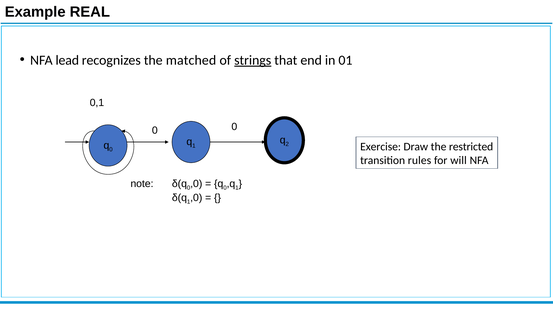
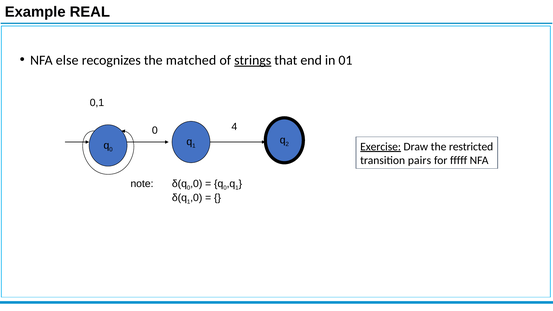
lead: lead -> else
0 0: 0 -> 4
Exercise underline: none -> present
rules: rules -> pairs
will: will -> fffff
